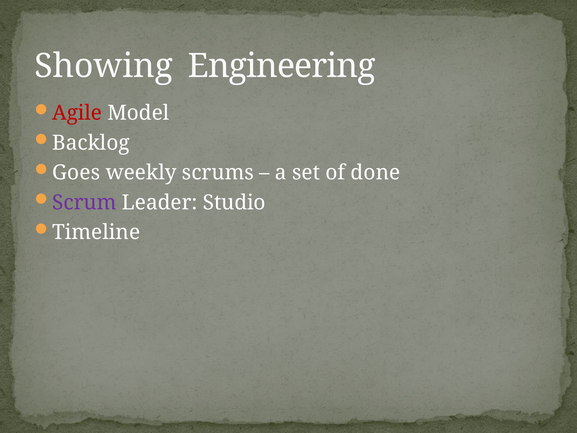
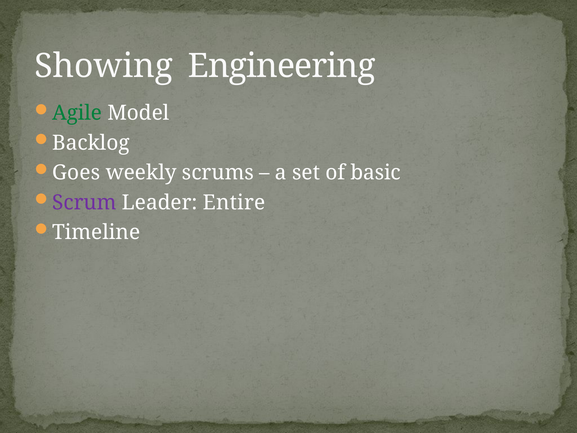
Agile colour: red -> green
done: done -> basic
Studio: Studio -> Entire
